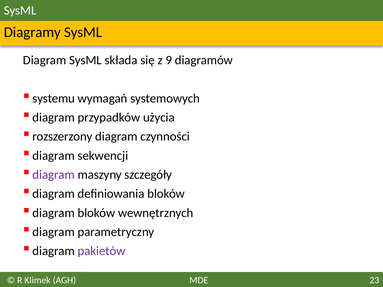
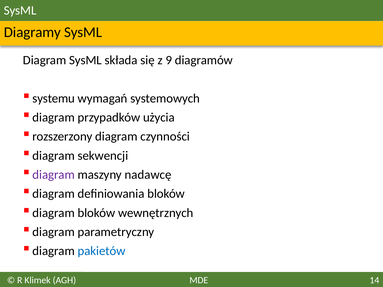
szczegóły: szczegóły -> nadawcę
pakietów colour: purple -> blue
23: 23 -> 14
